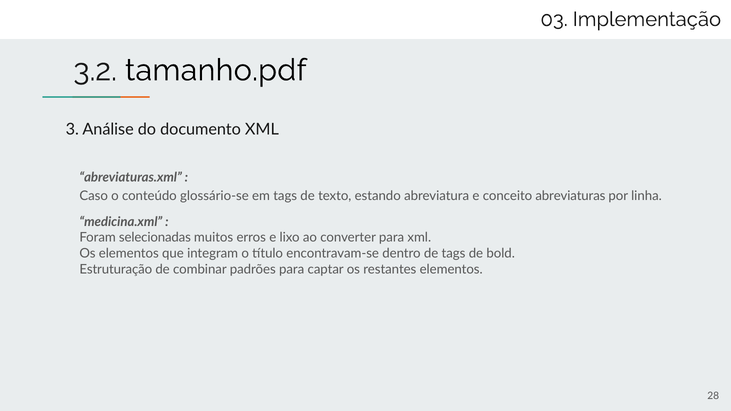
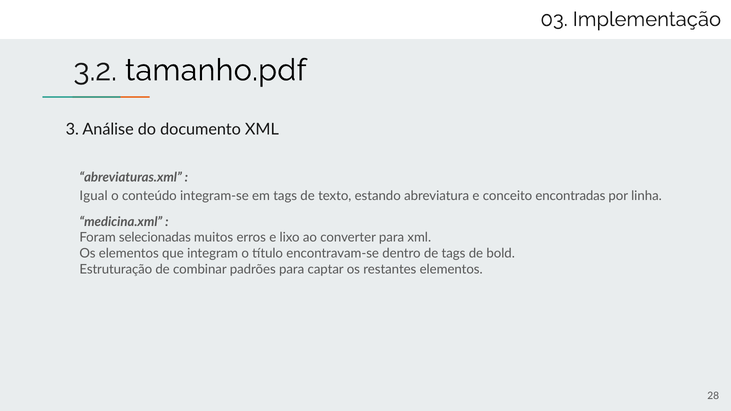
Caso: Caso -> Igual
glossário-se: glossário-se -> integram-se
abreviaturas: abreviaturas -> encontradas
